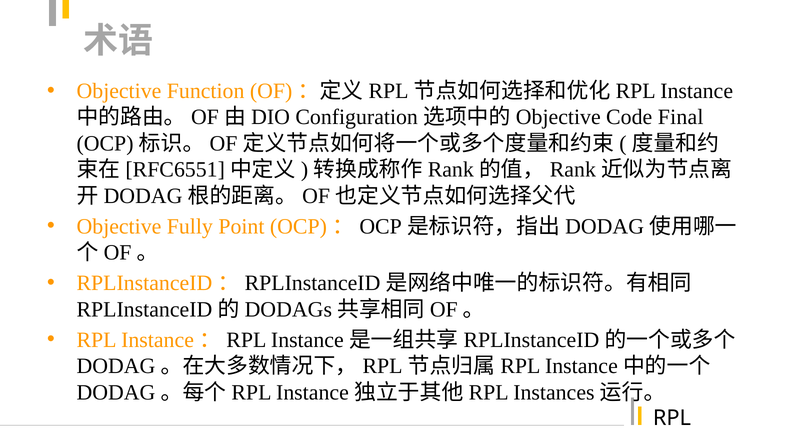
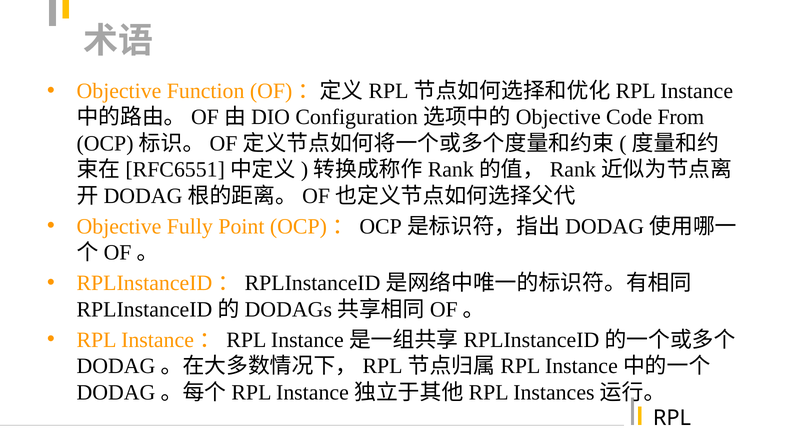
Final: Final -> From
